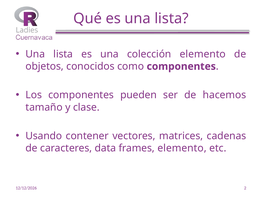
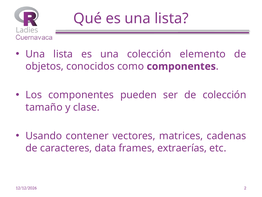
de hacemos: hacemos -> colección
frames elemento: elemento -> extraerías
